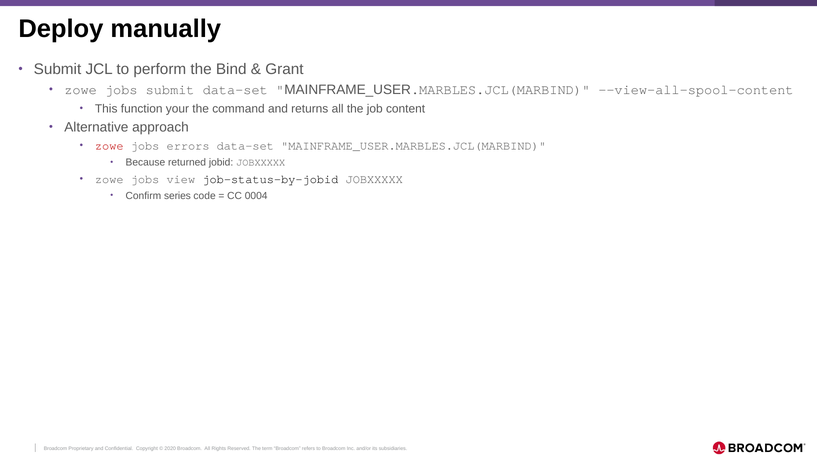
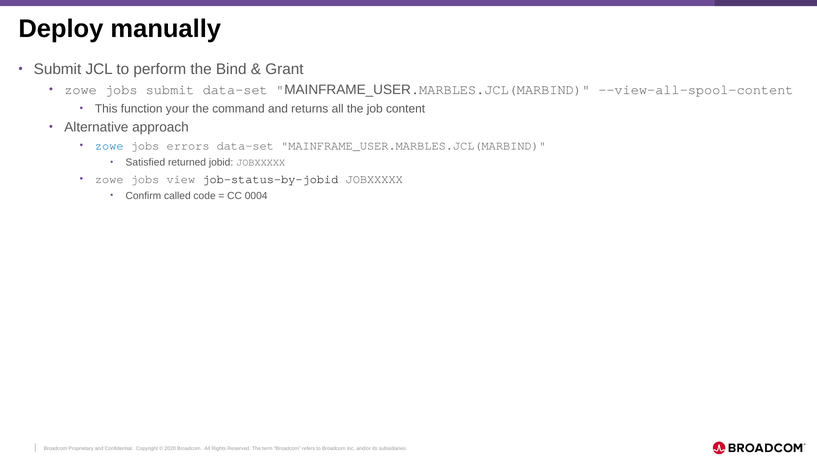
zowe at (109, 146) colour: red -> blue
Because: Because -> Satisfied
series: series -> called
